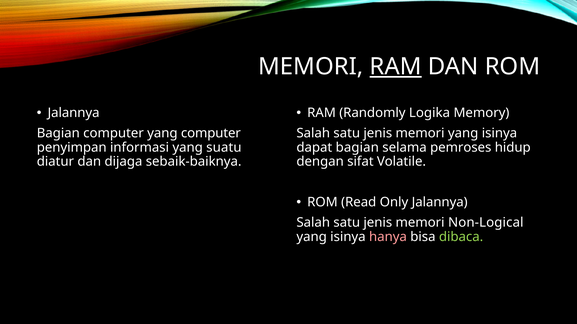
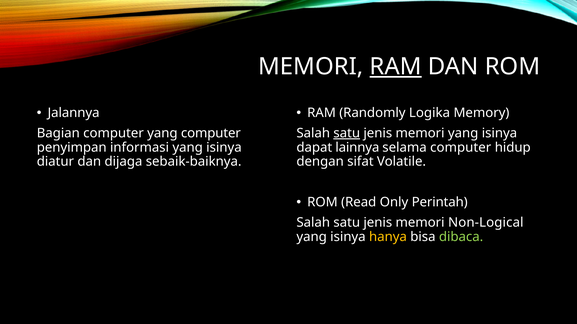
satu at (347, 133) underline: none -> present
informasi yang suatu: suatu -> isinya
dapat bagian: bagian -> lainnya
selama pemroses: pemroses -> computer
Only Jalannya: Jalannya -> Perintah
hanya colour: pink -> yellow
